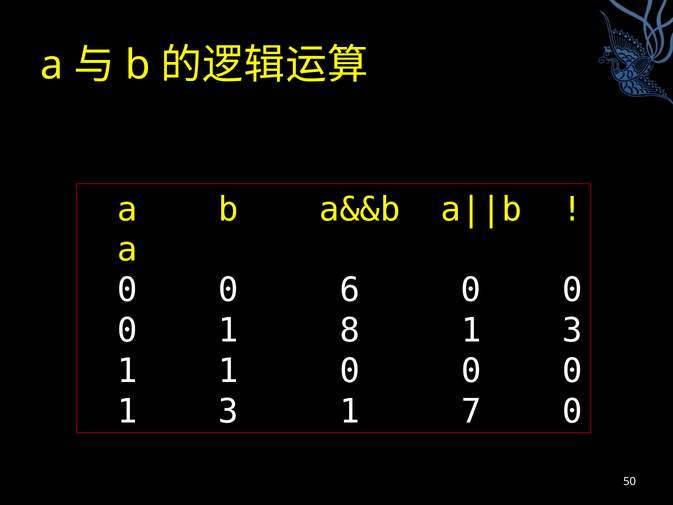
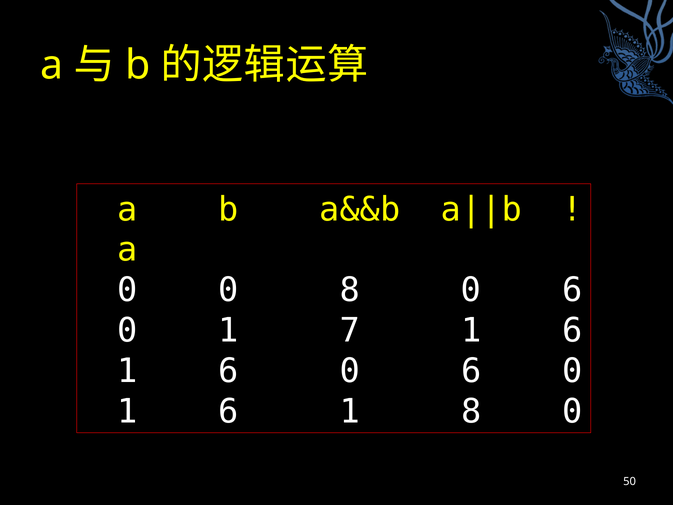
0 6: 6 -> 8
0 at (572, 290): 0 -> 6
8: 8 -> 7
3 at (572, 330): 3 -> 6
1 at (228, 371): 1 -> 6
0 at (471, 371): 0 -> 6
3 at (228, 411): 3 -> 6
1 7: 7 -> 8
